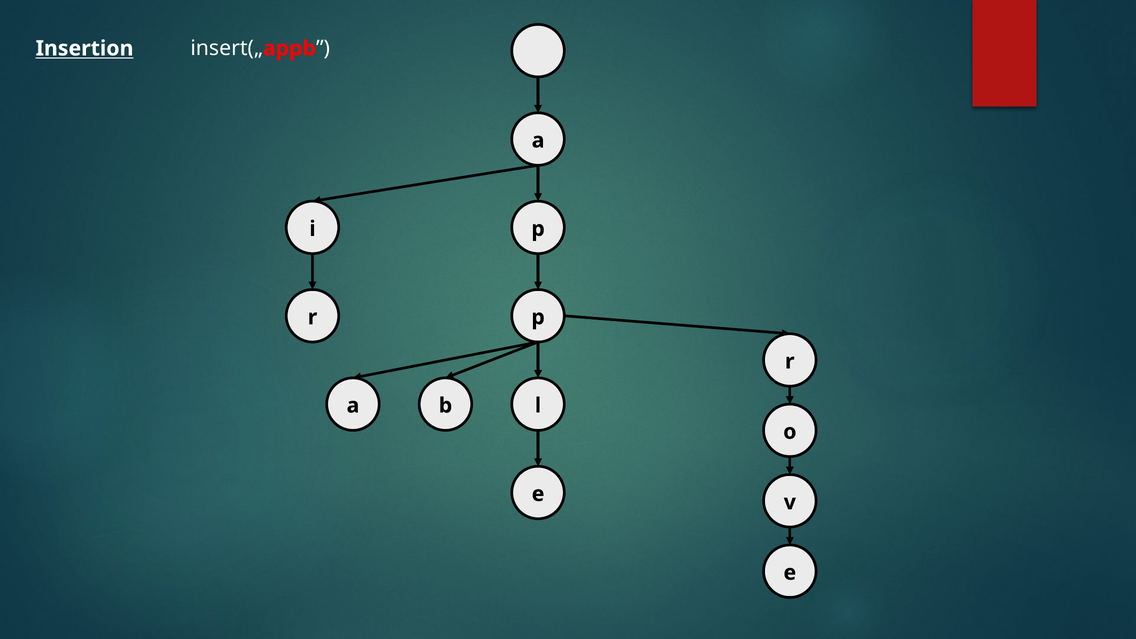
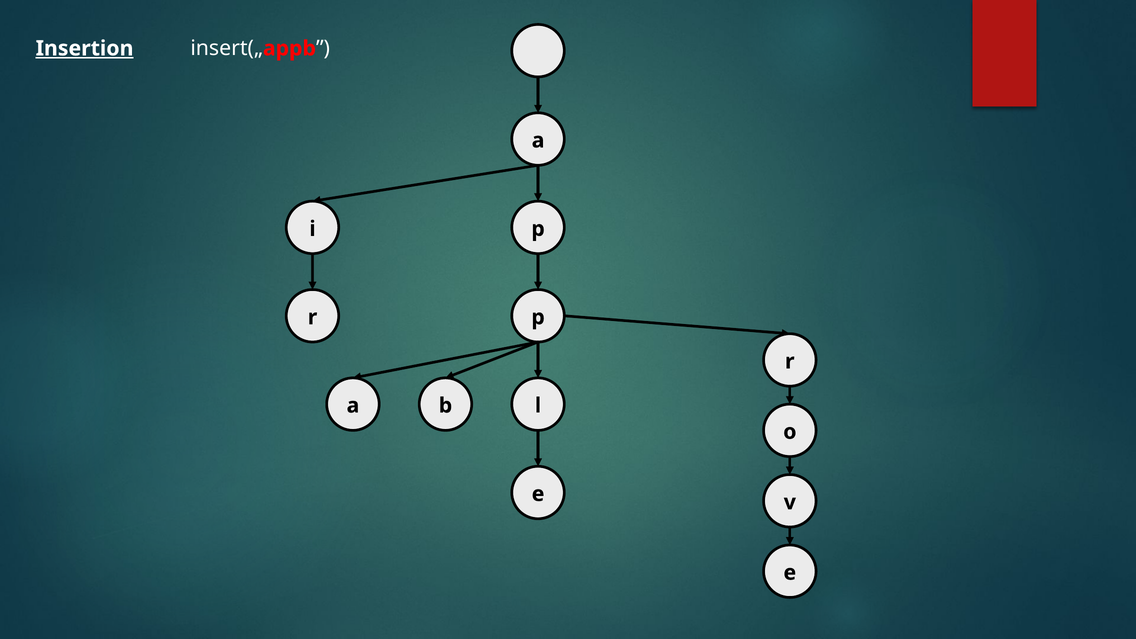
Insertion underline: none -> present
